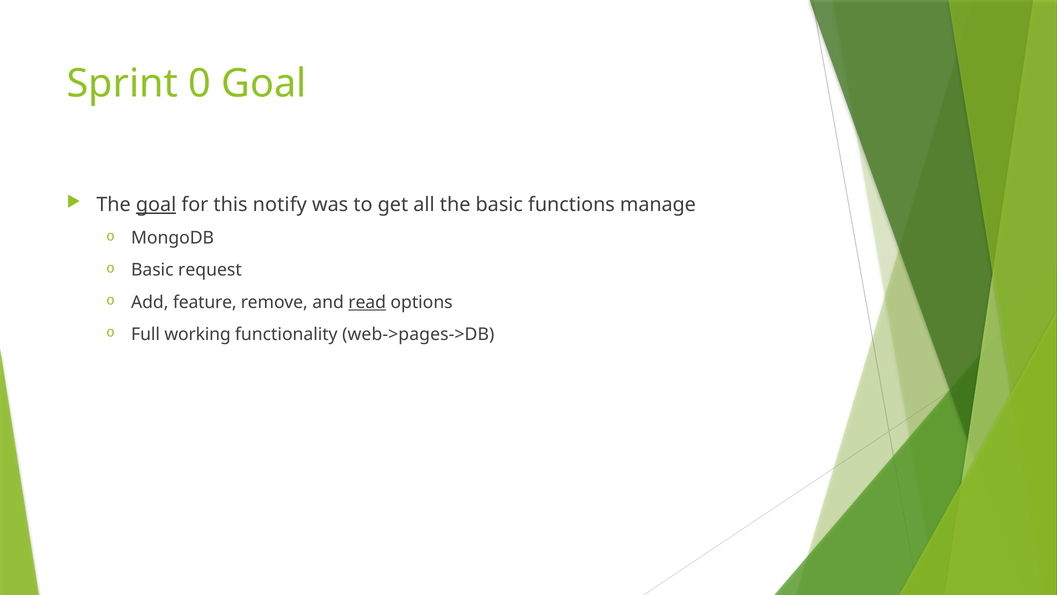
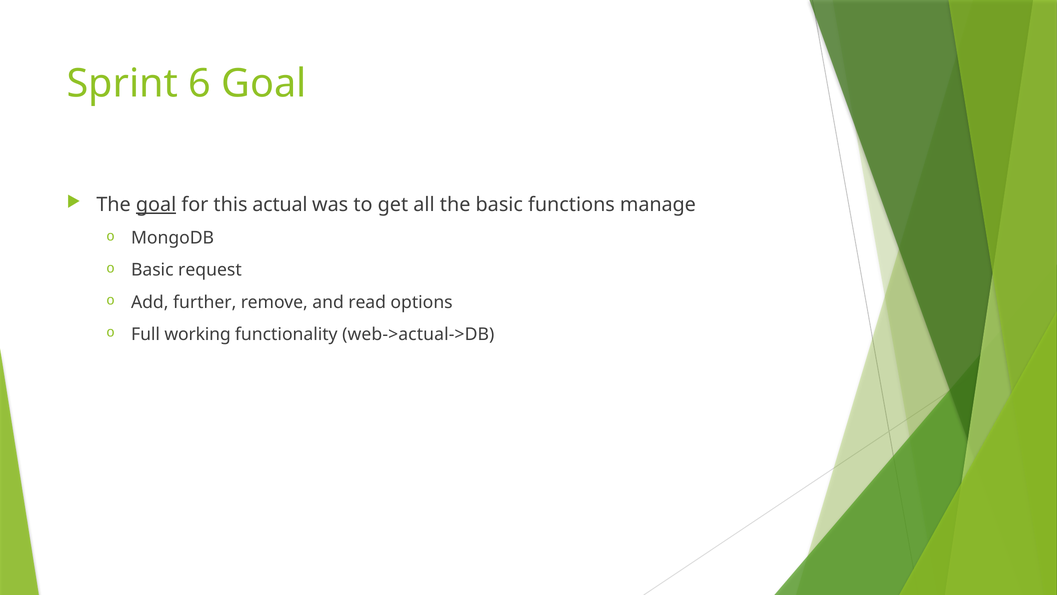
0: 0 -> 6
notify: notify -> actual
feature: feature -> further
read underline: present -> none
web->pages->DB: web->pages->DB -> web->actual->DB
